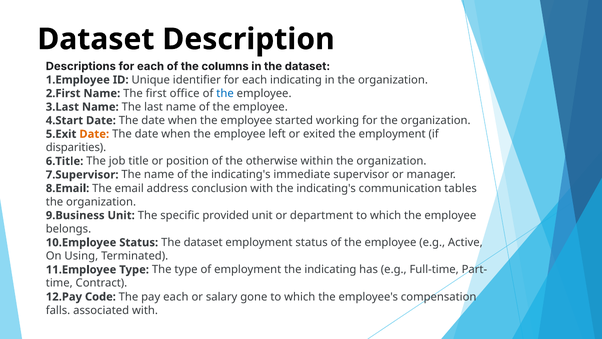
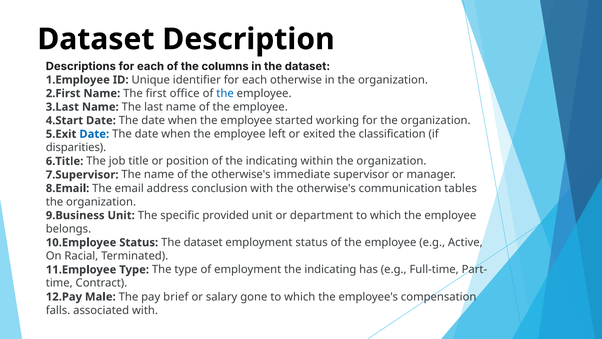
each indicating: indicating -> otherwise
Date at (94, 134) colour: orange -> blue
the employment: employment -> classification
of the otherwise: otherwise -> indicating
of the indicating's: indicating's -> otherwise's
with the indicating's: indicating's -> otherwise's
Using: Using -> Racial
Code: Code -> Male
pay each: each -> brief
